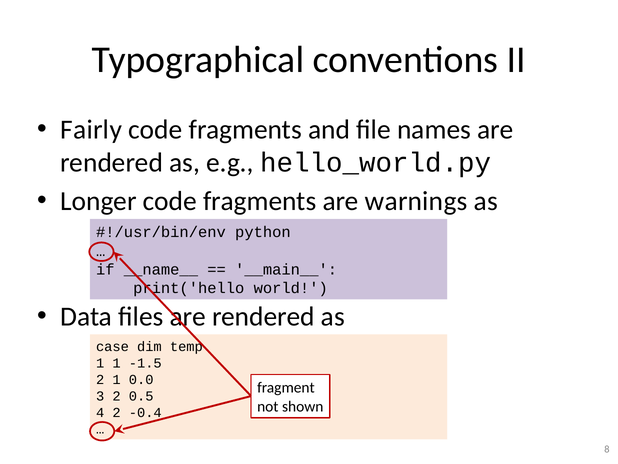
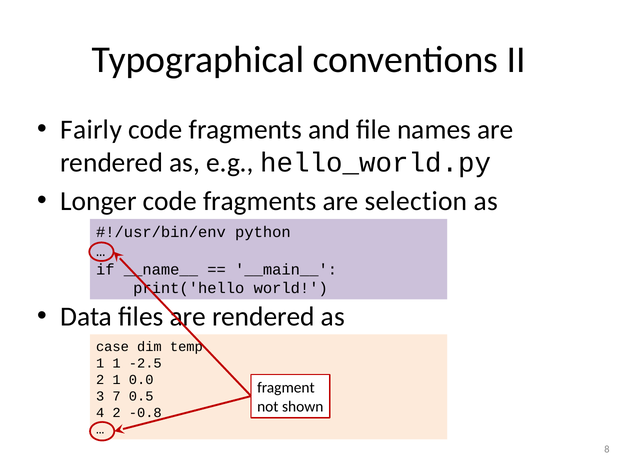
warnings: warnings -> selection
-1.5: -1.5 -> -2.5
3 2: 2 -> 7
-0.4: -0.4 -> -0.8
